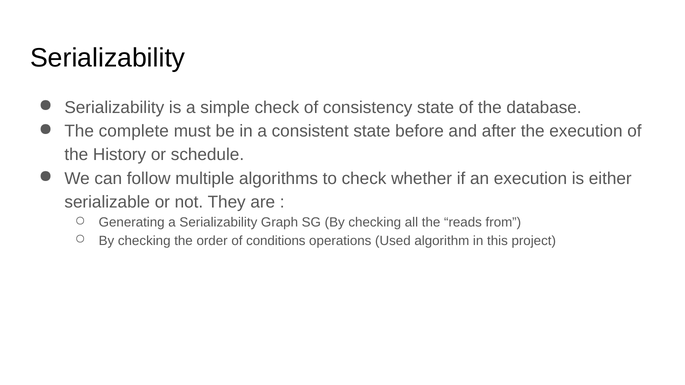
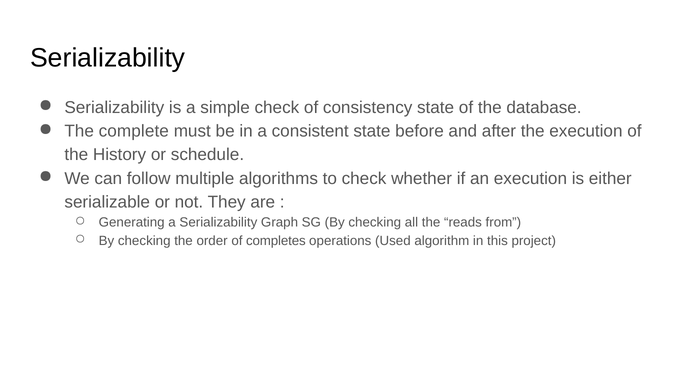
conditions: conditions -> completes
